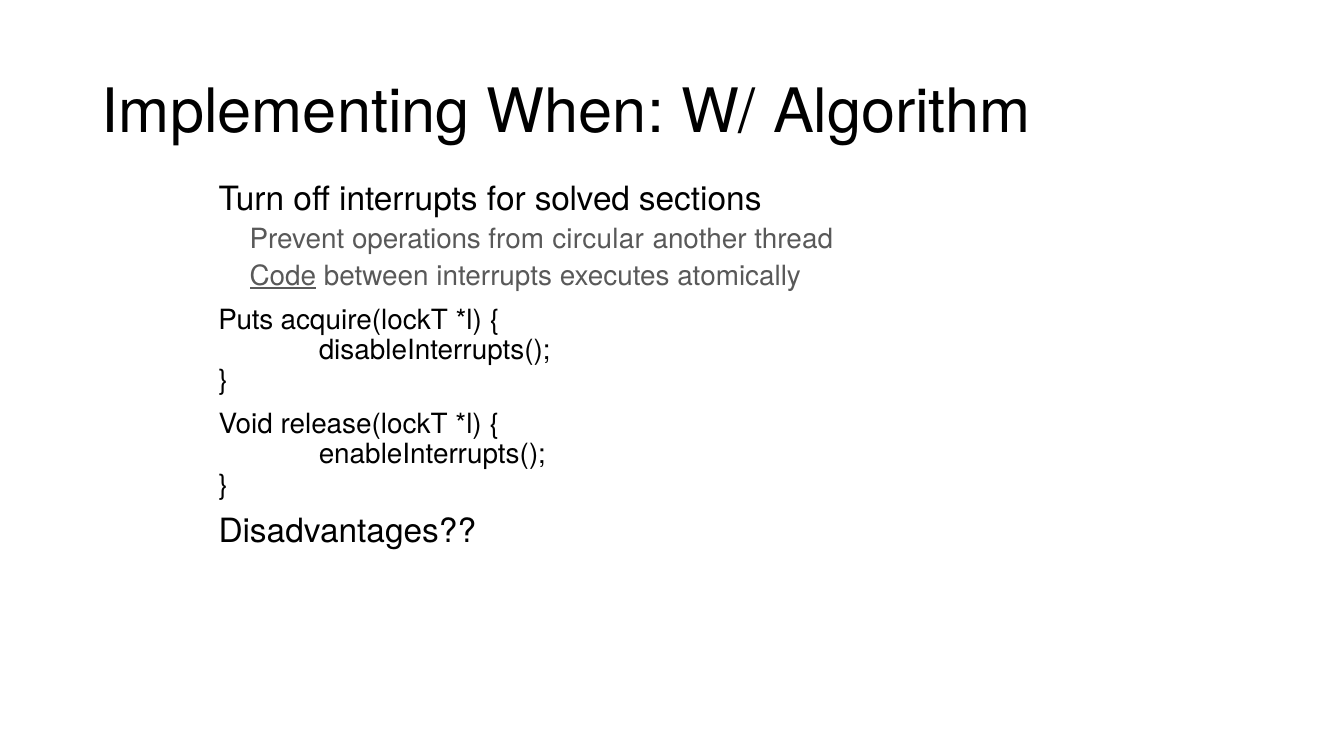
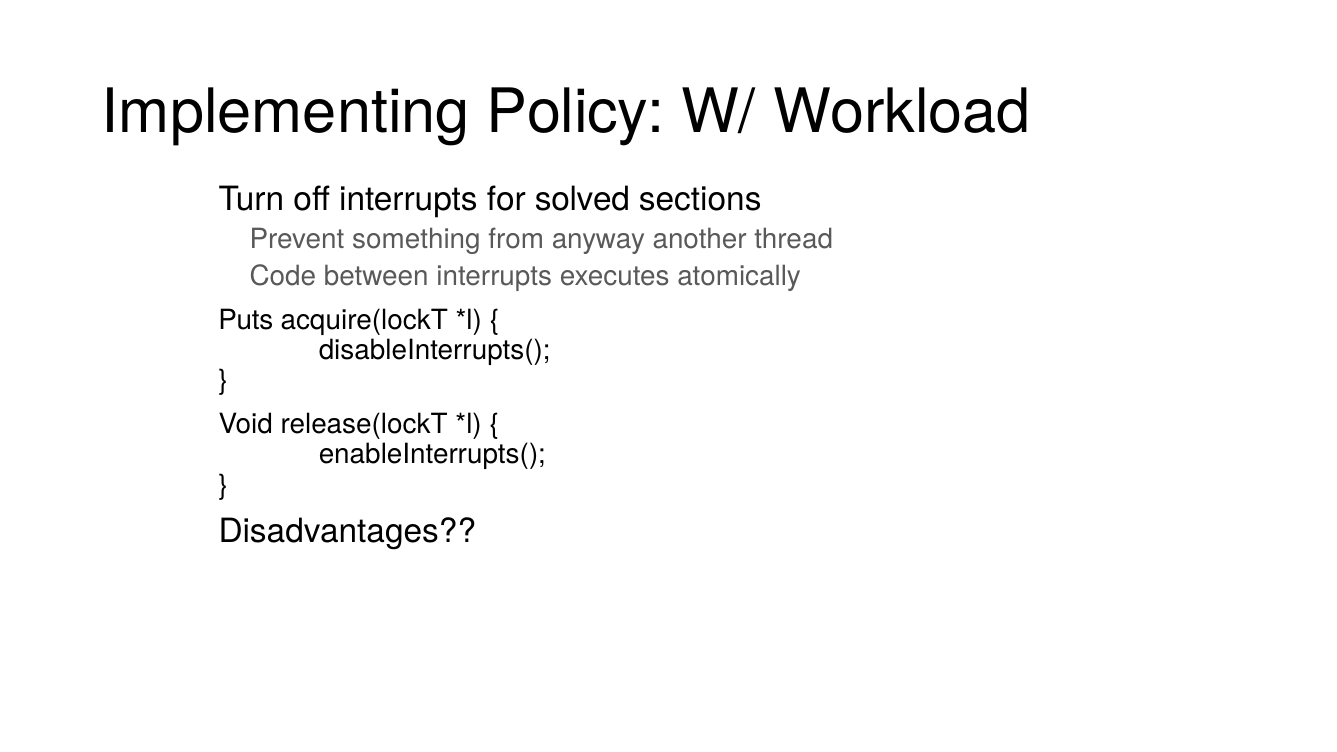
When: When -> Policy
Algorithm: Algorithm -> Workload
operations: operations -> something
circular: circular -> anyway
Code underline: present -> none
